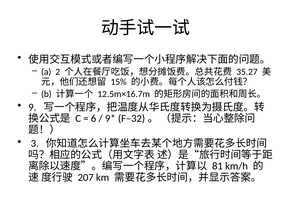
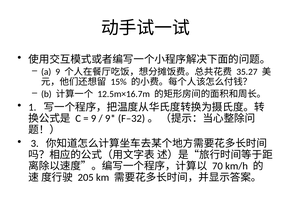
a 2: 2 -> 9
9: 9 -> 1
6 at (94, 119): 6 -> 9
81: 81 -> 70
207: 207 -> 205
